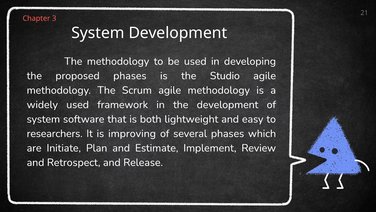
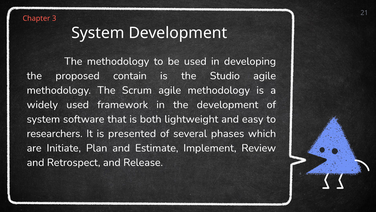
proposed phases: phases -> contain
improving: improving -> presented
